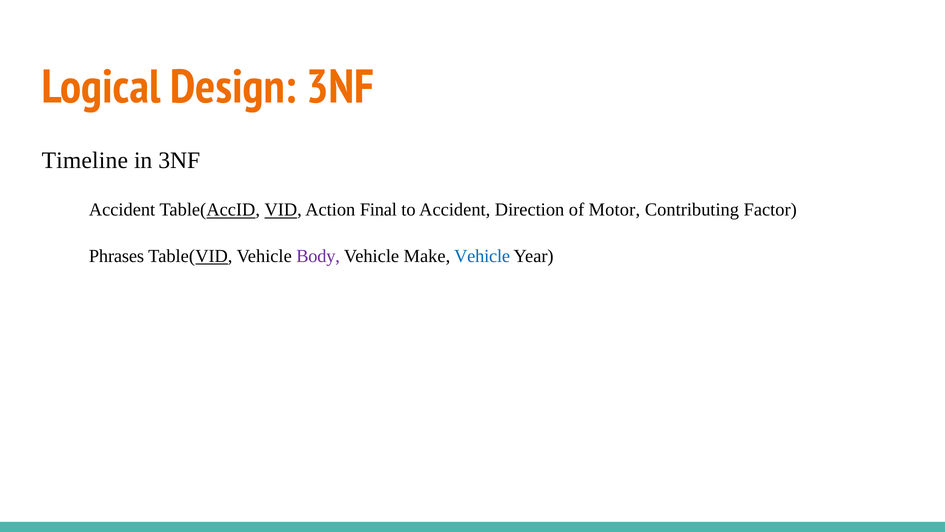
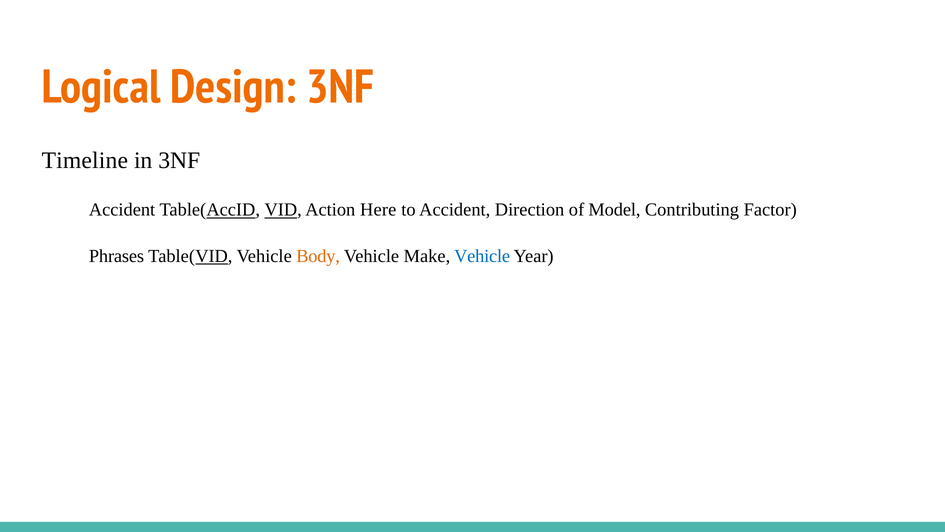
Final: Final -> Here
Motor: Motor -> Model
Body colour: purple -> orange
